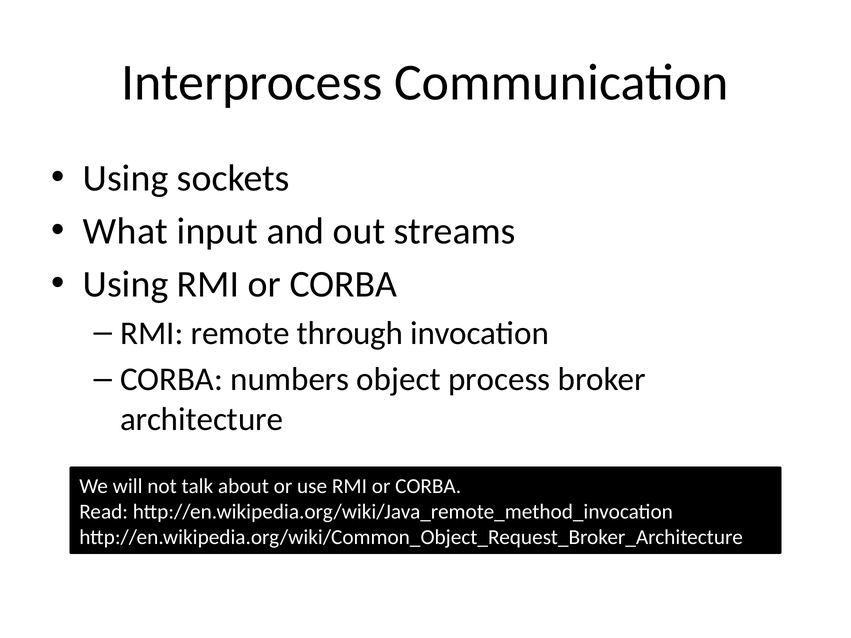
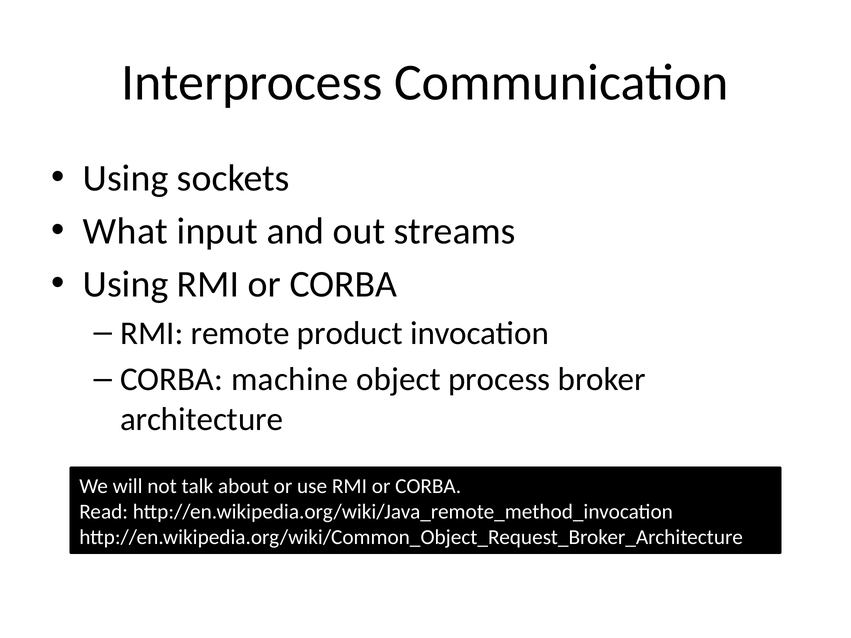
through: through -> product
numbers: numbers -> machine
